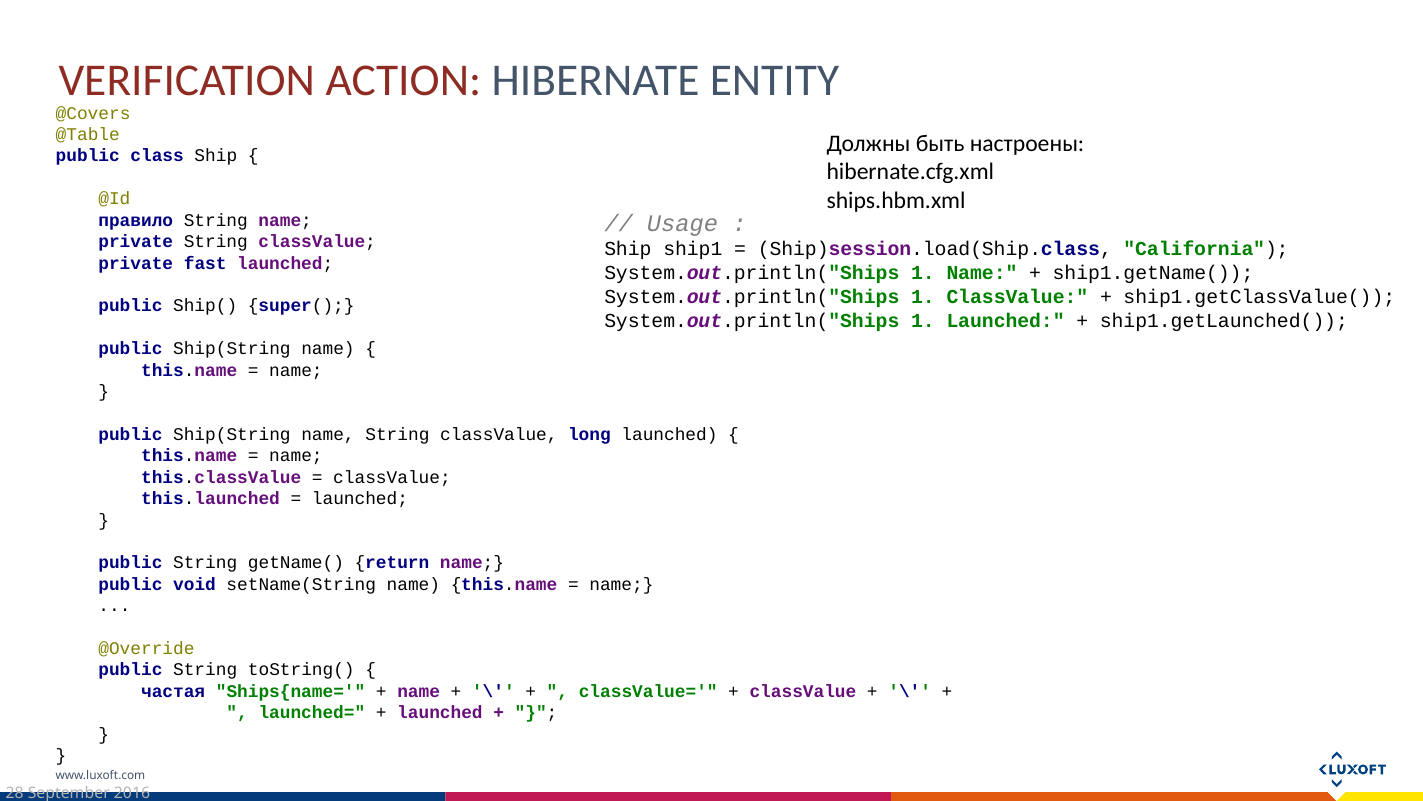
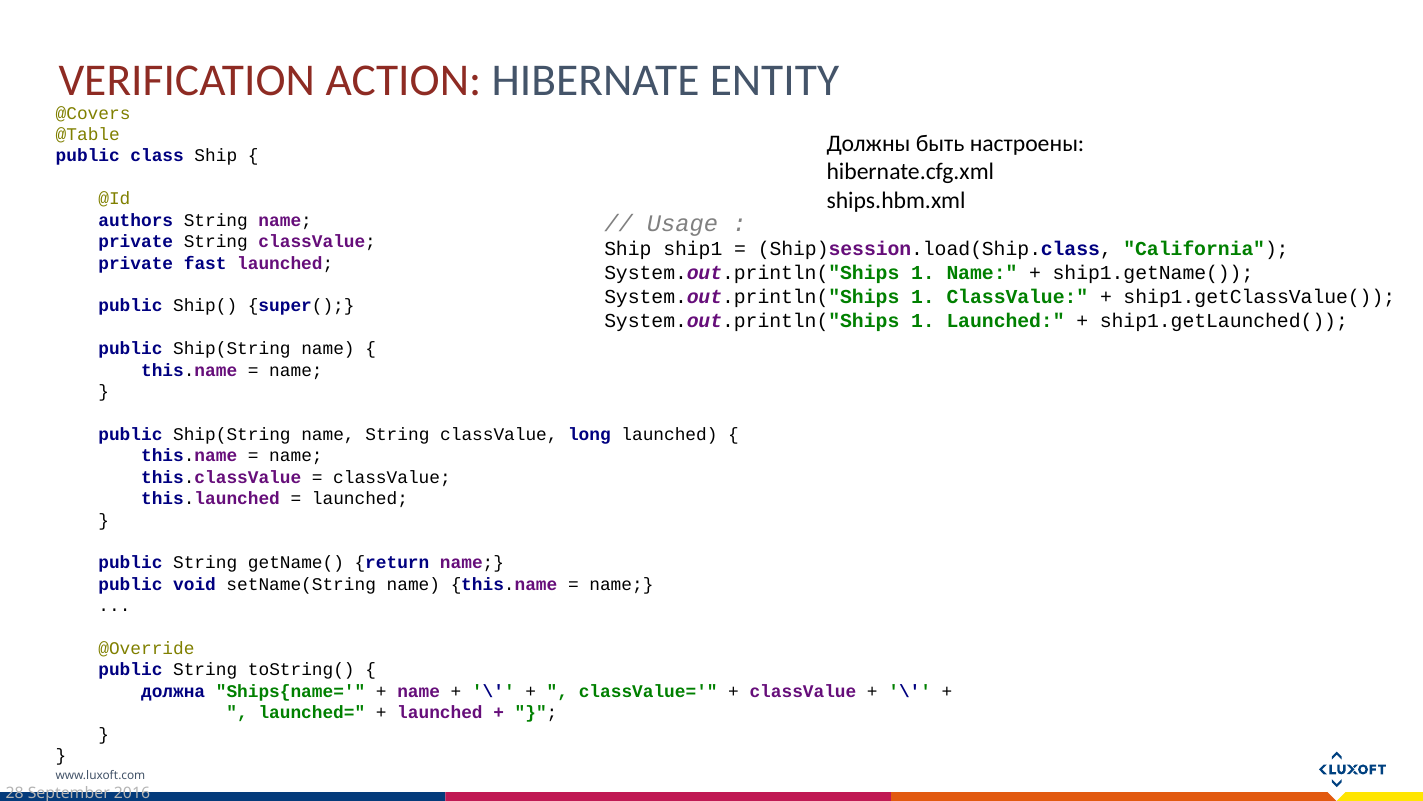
правило: правило -> authors
частая: частая -> должна
